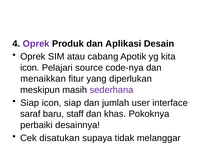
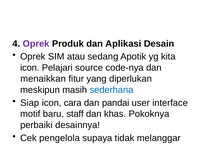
cabang: cabang -> sedang
sederhana colour: purple -> blue
icon siap: siap -> cara
jumlah: jumlah -> pandai
saraf: saraf -> motif
disatukan: disatukan -> pengelola
